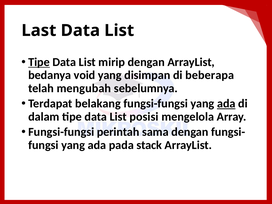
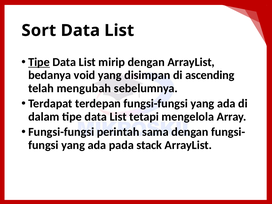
Last: Last -> Sort
beberapa: beberapa -> ascending
belakang: belakang -> terdepan
ada at (226, 104) underline: present -> none
posisi: posisi -> tetapi
